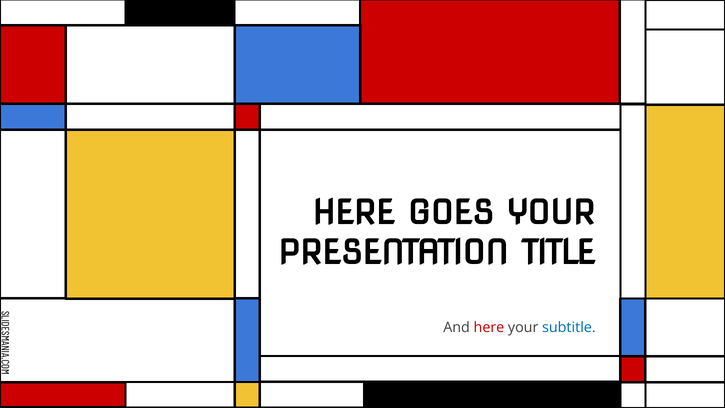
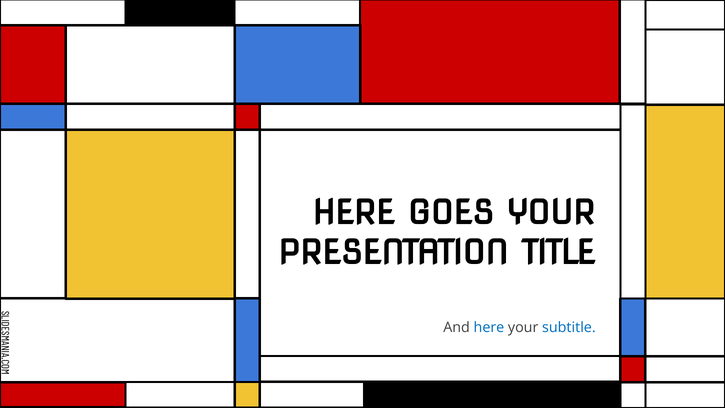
here at (489, 328) colour: red -> blue
